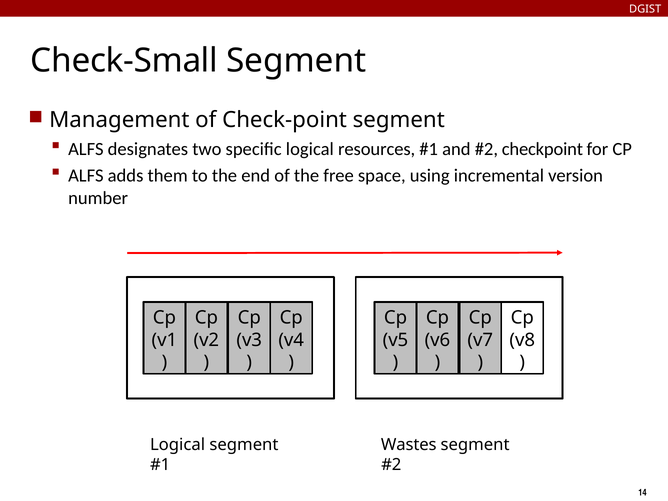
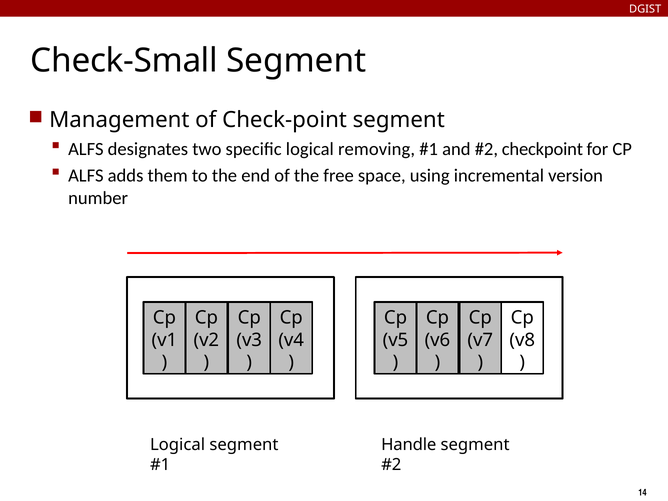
resources: resources -> removing
Wastes: Wastes -> Handle
